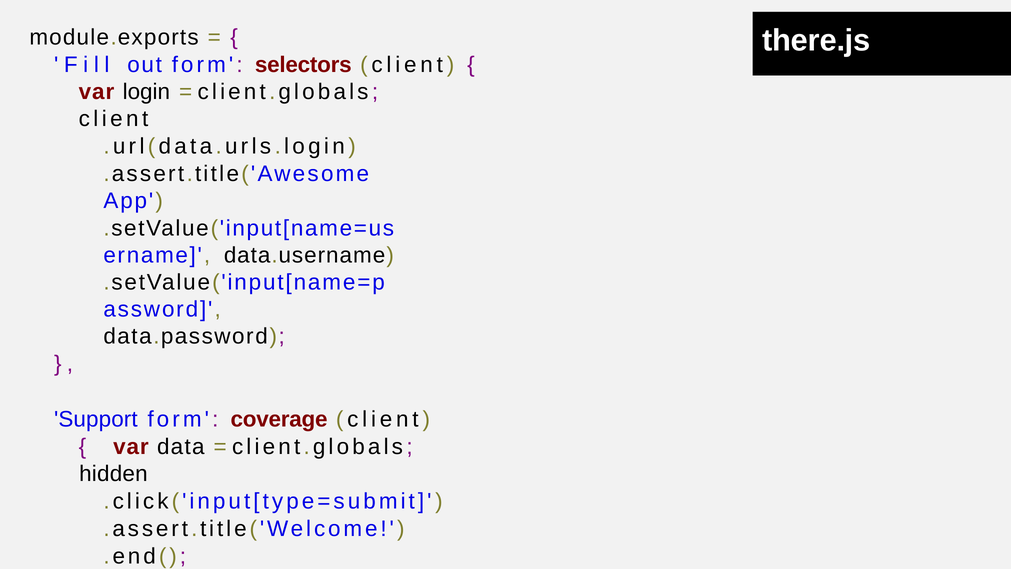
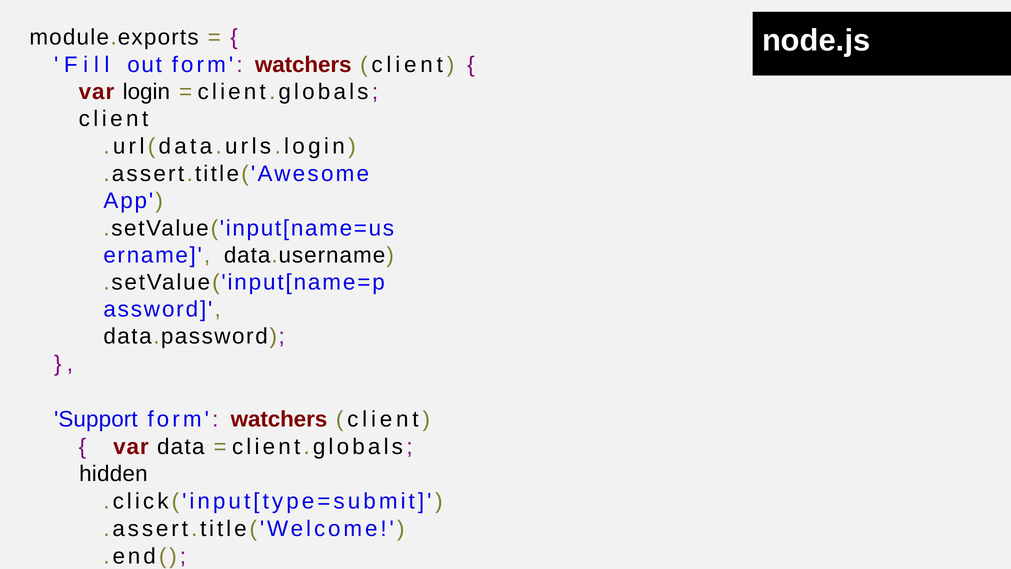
there.js: there.js -> node.js
out form selectors: selectors -> watchers
coverage at (279, 419): coverage -> watchers
